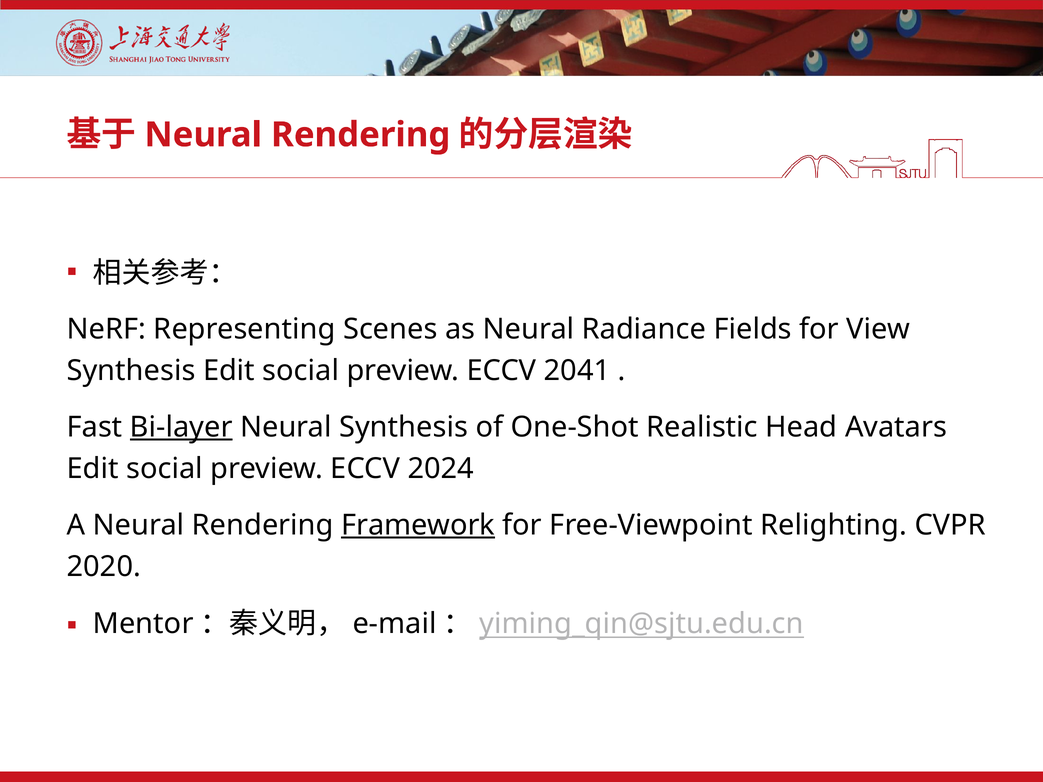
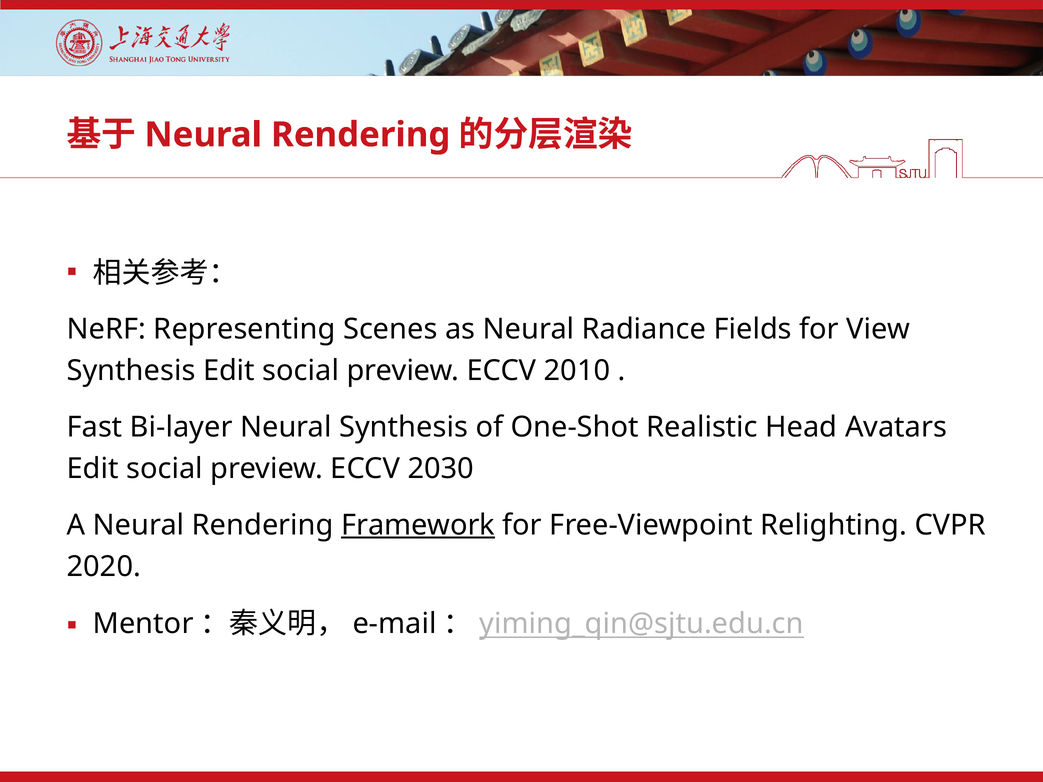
2041: 2041 -> 2010
Bi-layer underline: present -> none
2024: 2024 -> 2030
